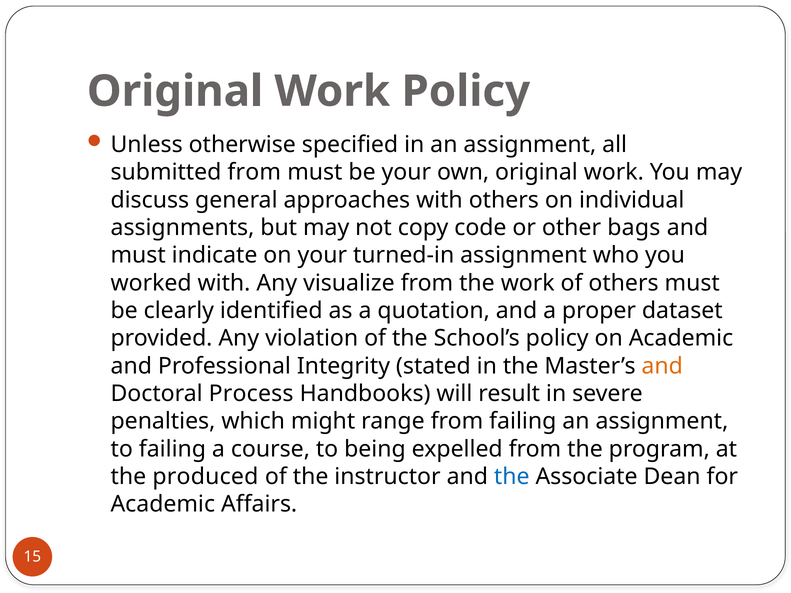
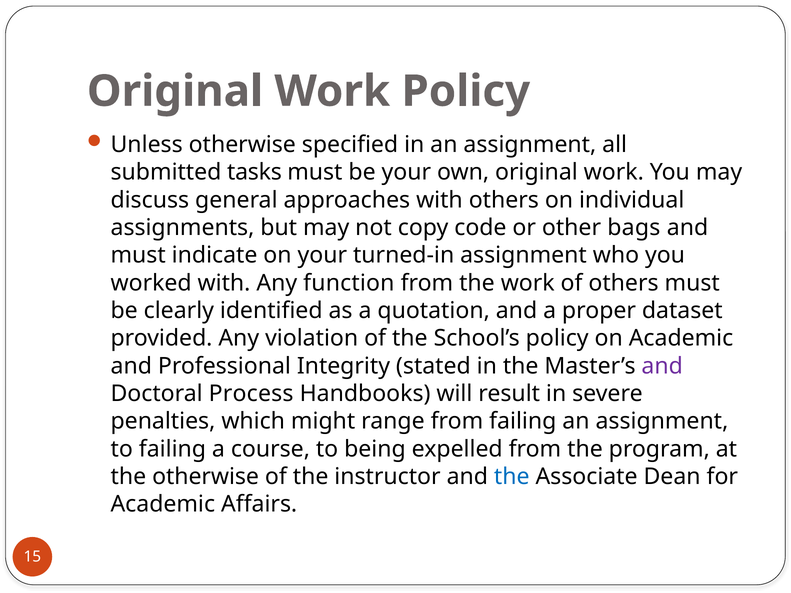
submitted from: from -> tasks
visualize: visualize -> function
and at (662, 366) colour: orange -> purple
the produced: produced -> otherwise
